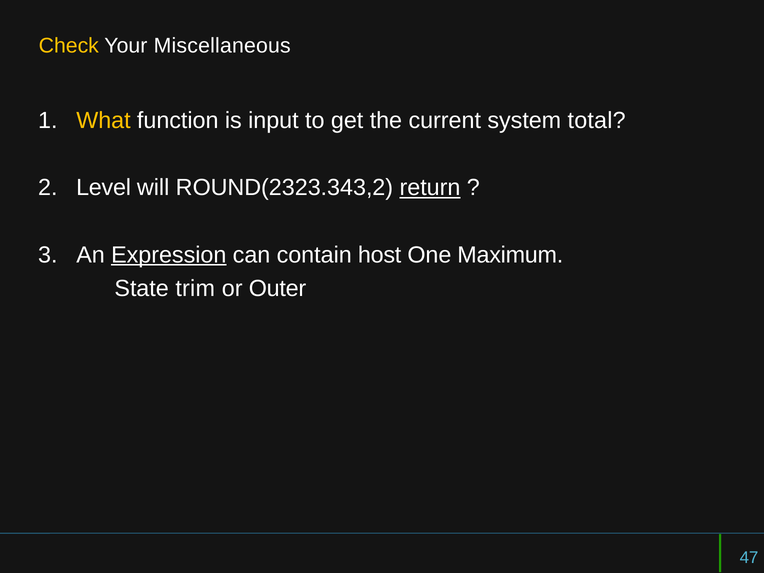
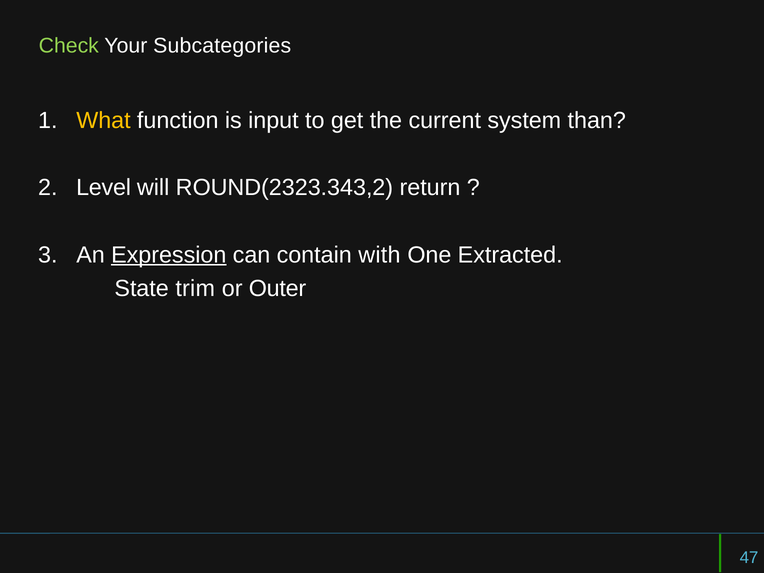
Check colour: yellow -> light green
Miscellaneous: Miscellaneous -> Subcategories
total: total -> than
return underline: present -> none
host: host -> with
Maximum: Maximum -> Extracted
